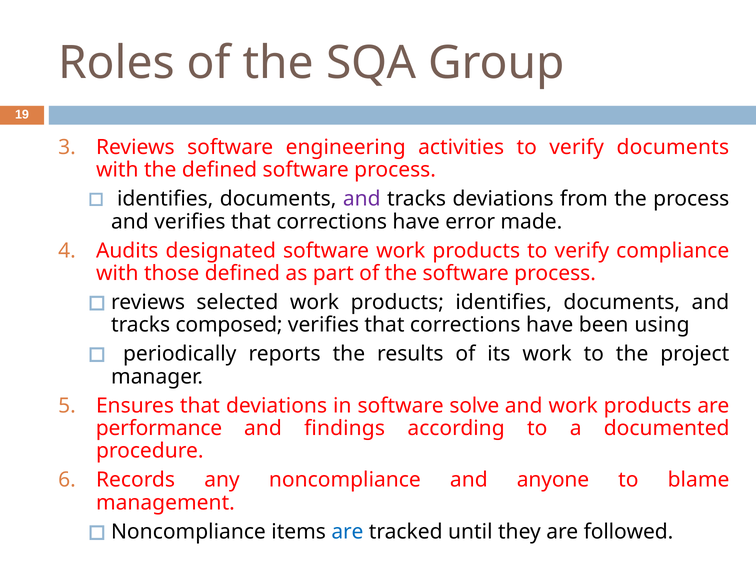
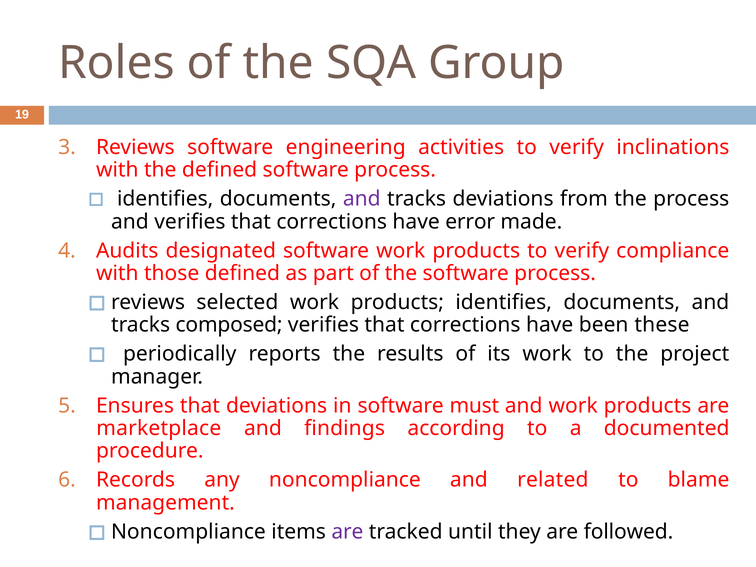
verify documents: documents -> inclinations
using: using -> these
solve: solve -> must
performance: performance -> marketplace
anyone: anyone -> related
are at (347, 532) colour: blue -> purple
